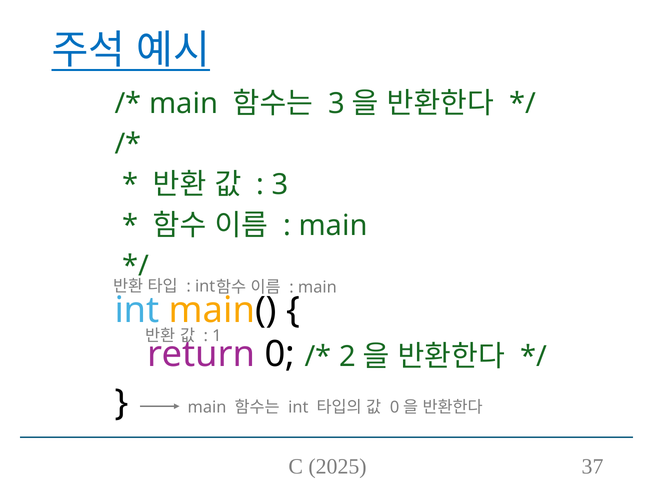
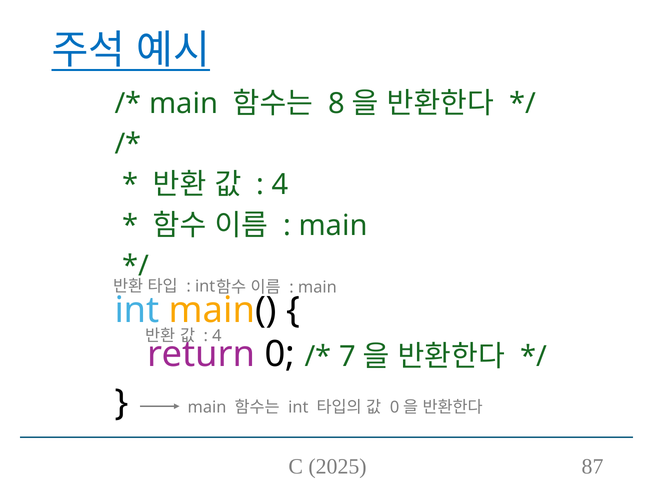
3 at (337, 104): 3 -> 8
3 at (280, 185): 3 -> 4
1 at (217, 336): 1 -> 4
2: 2 -> 7
37: 37 -> 87
